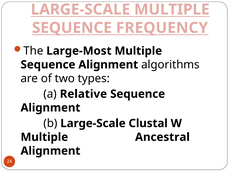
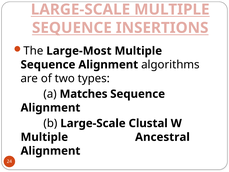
FREQUENCY: FREQUENCY -> INSERTIONS
Relative: Relative -> Matches
